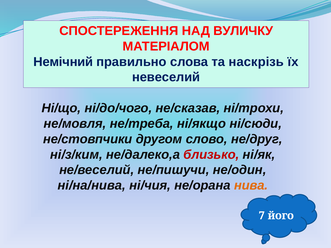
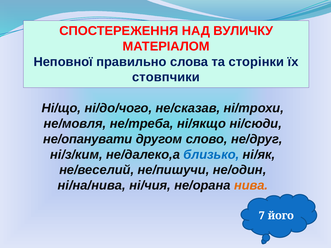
Немічний: Немічний -> Неповної
наскрізь: наскрізь -> сторінки
невеселий: невеселий -> стовпчики
не/стовпчики: не/стовпчики -> не/опанувати
близько colour: red -> blue
